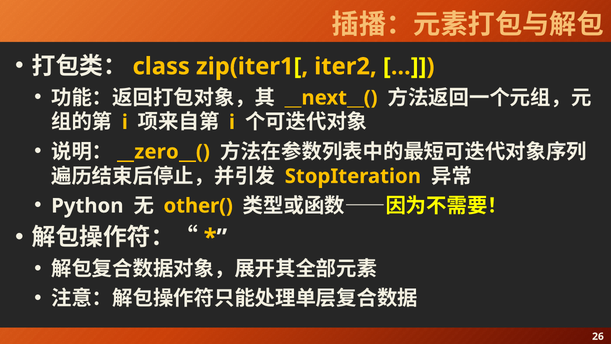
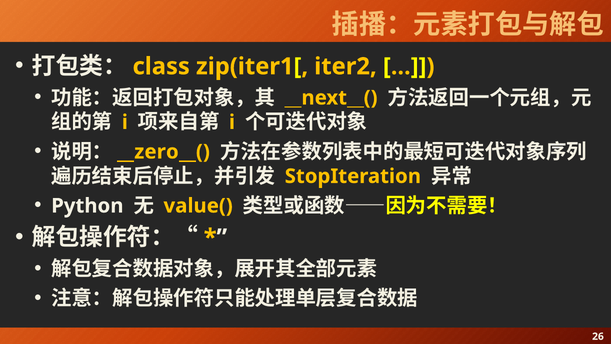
other(: other( -> value(
